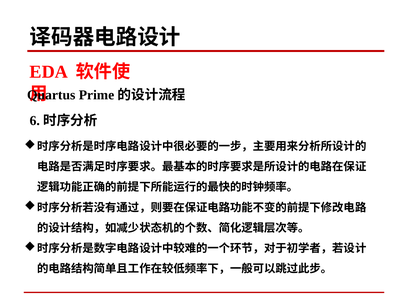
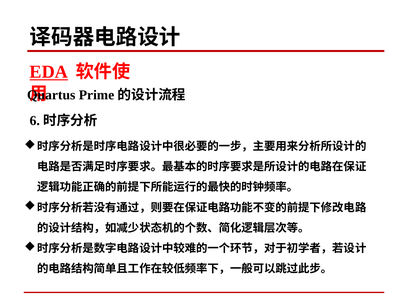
EDA underline: none -> present
